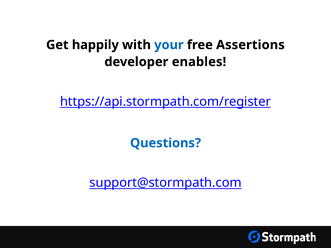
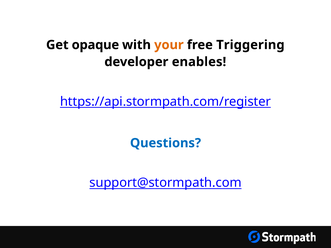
happily: happily -> opaque
your colour: blue -> orange
Assertions: Assertions -> Triggering
